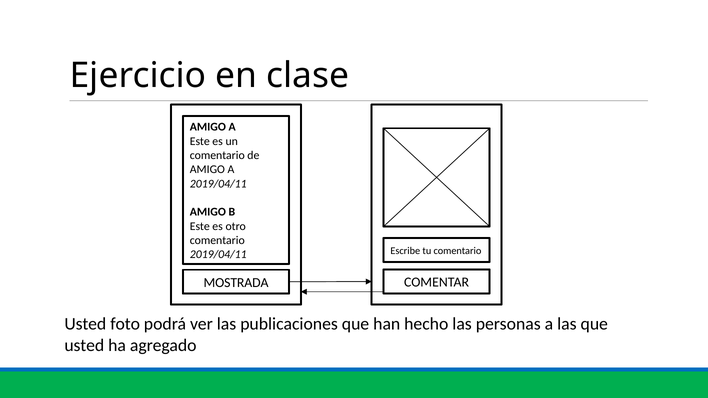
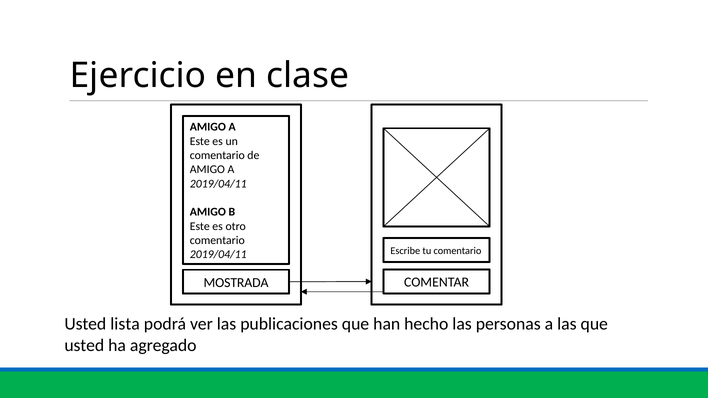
foto: foto -> lista
